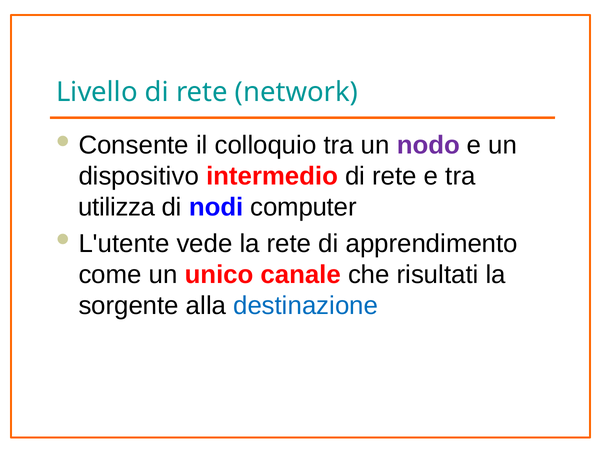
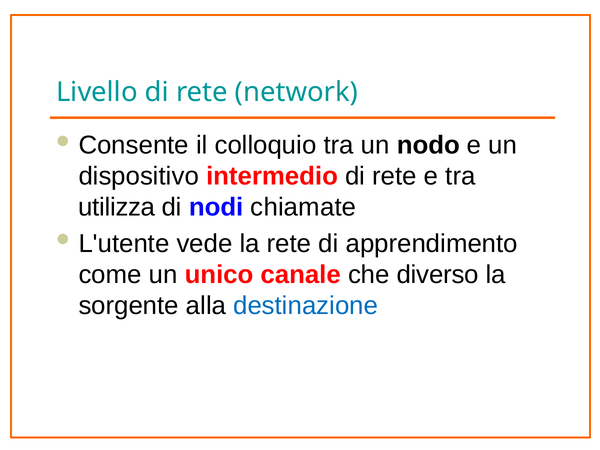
nodo colour: purple -> black
computer: computer -> chiamate
risultati: risultati -> diverso
